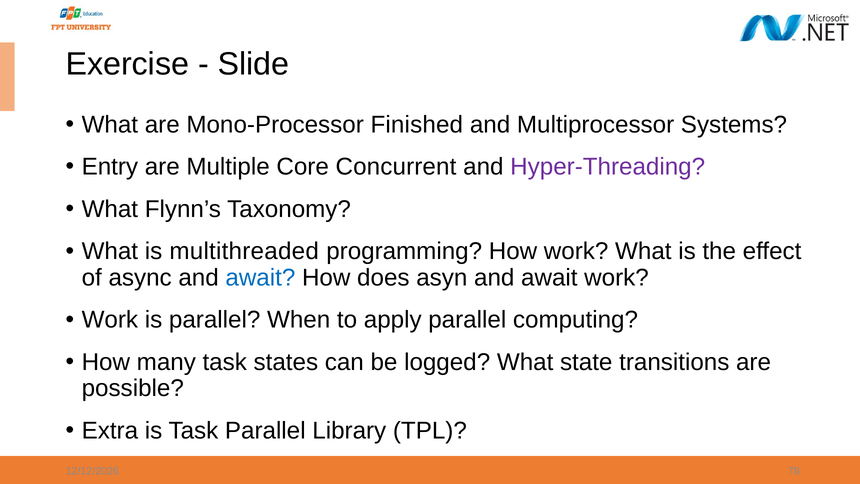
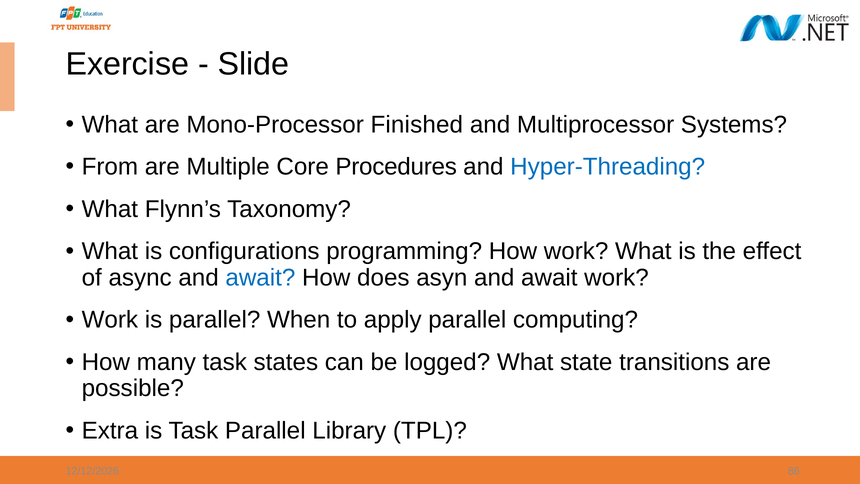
Entry: Entry -> From
Concurrent: Concurrent -> Procedures
Hyper-Threading colour: purple -> blue
multithreaded: multithreaded -> configurations
78: 78 -> 86
